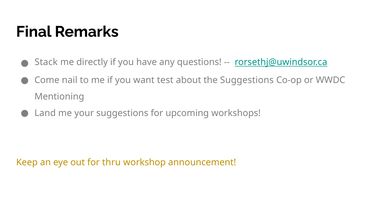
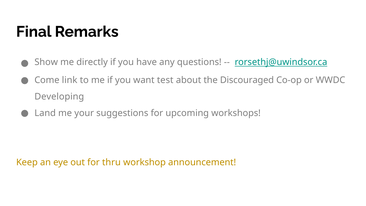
Stack: Stack -> Show
nail: nail -> link
the Suggestions: Suggestions -> Discouraged
Mentioning: Mentioning -> Developing
